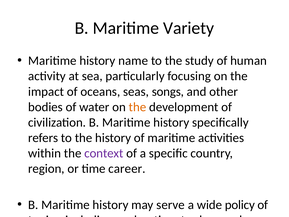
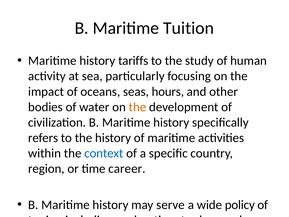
Variety: Variety -> Tuition
name: name -> tariffs
songs: songs -> hours
context colour: purple -> blue
